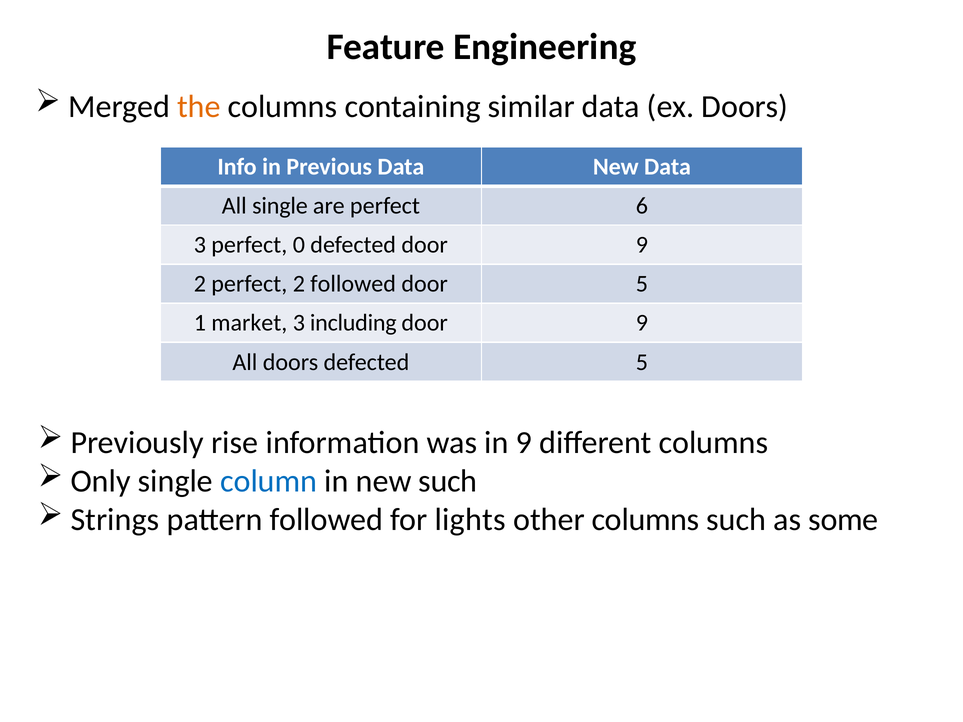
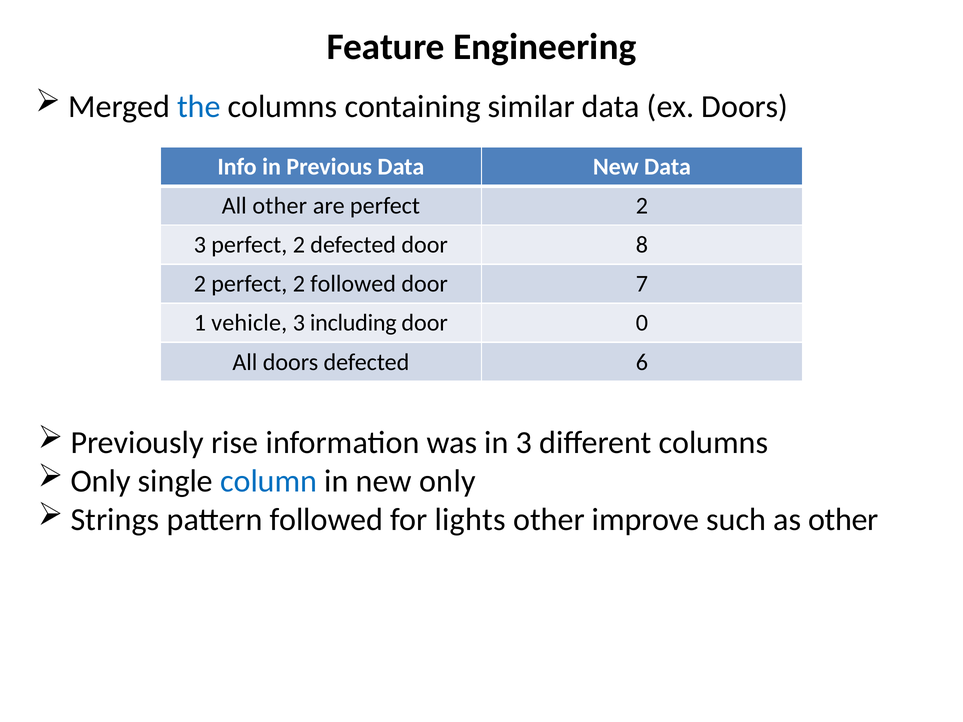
the colour: orange -> blue
All single: single -> other
are perfect 6: 6 -> 2
3 perfect 0: 0 -> 2
defected door 9: 9 -> 8
door 5: 5 -> 7
market: market -> vehicle
9 at (642, 323): 9 -> 0
defected 5: 5 -> 6
in 9: 9 -> 3
new such: such -> only
other columns: columns -> improve
as some: some -> other
